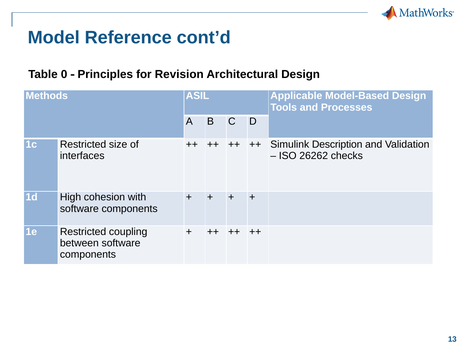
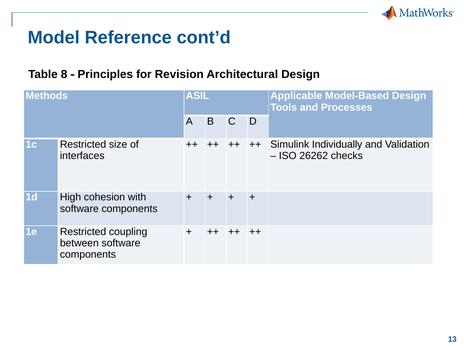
0: 0 -> 8
Description: Description -> Individually
